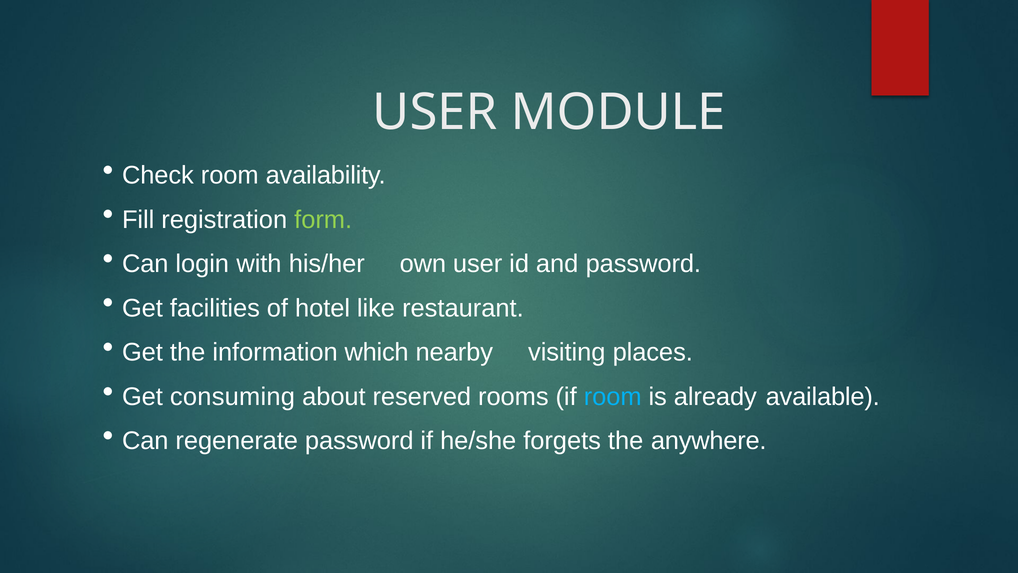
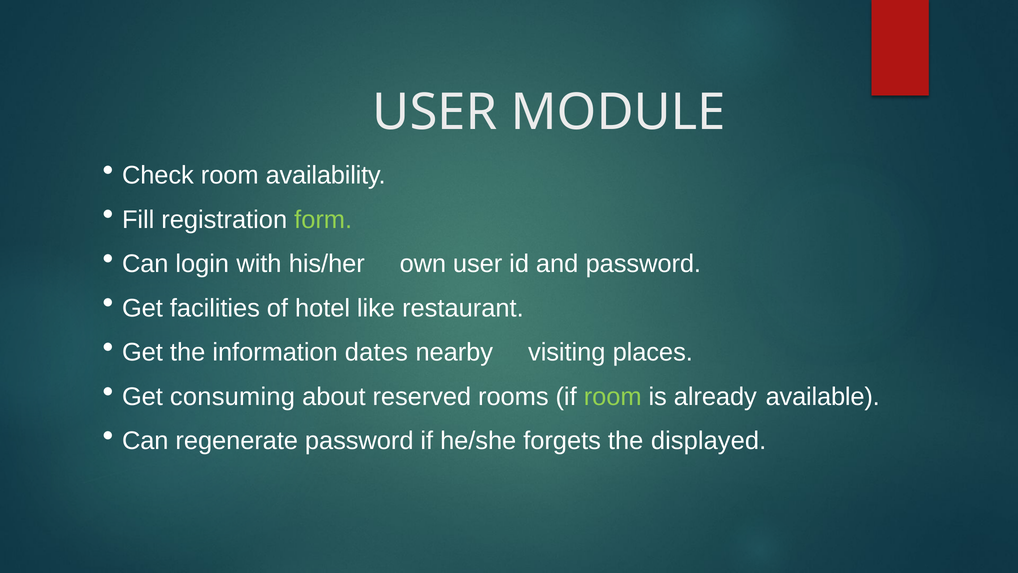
which: which -> dates
room at (613, 397) colour: light blue -> light green
anywhere: anywhere -> displayed
